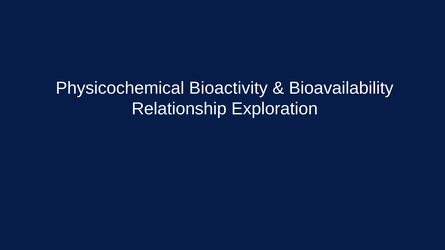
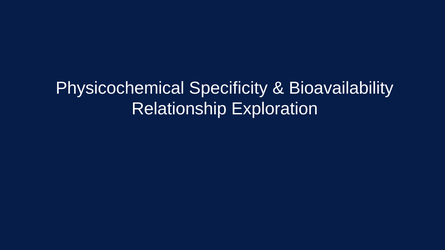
Bioactivity: Bioactivity -> Specificity
